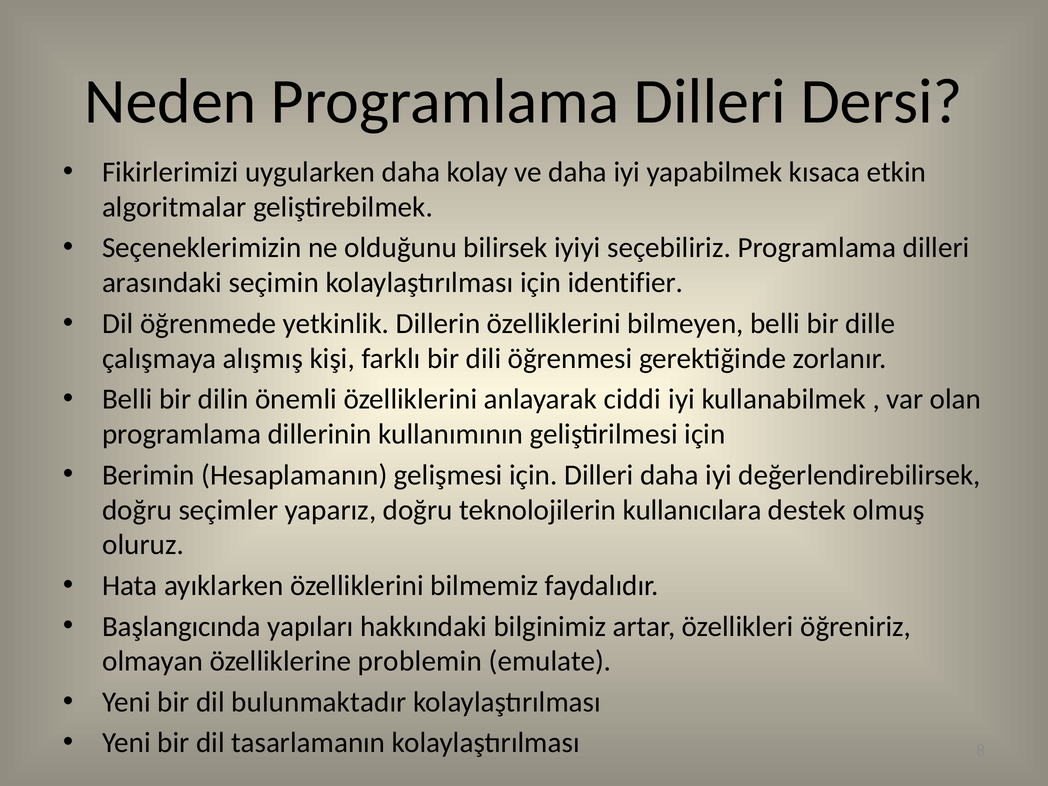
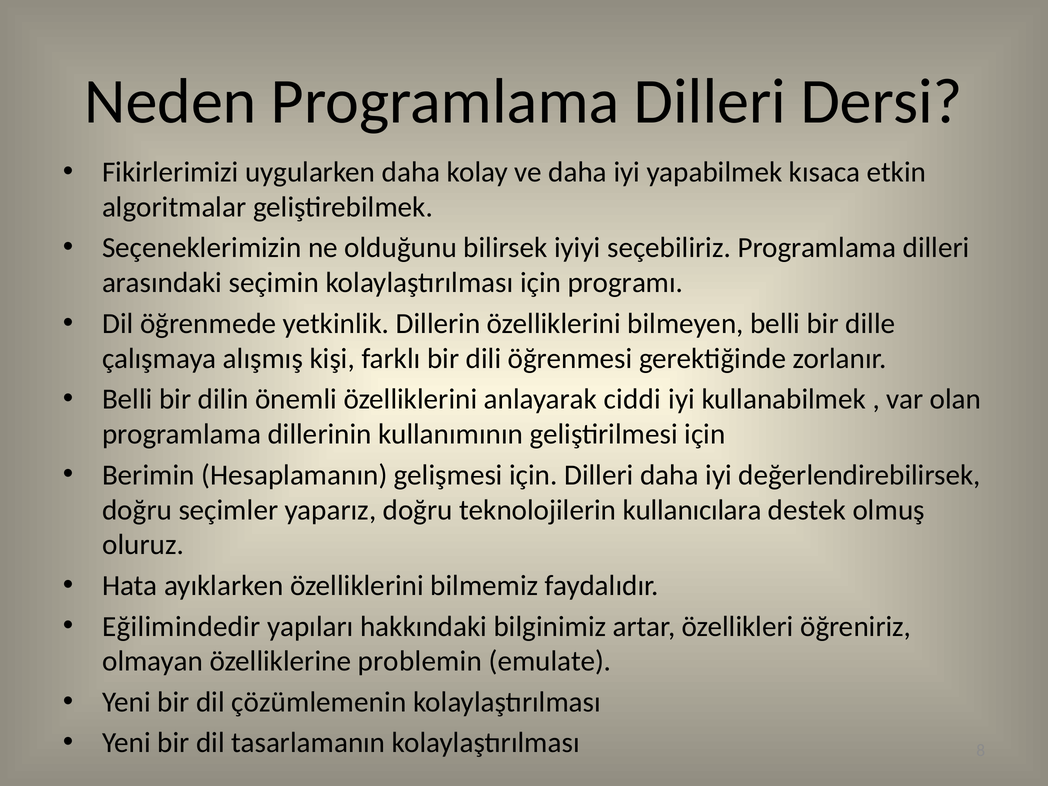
identifier: identifier -> programı
Başlangıcında: Başlangıcında -> Eğilimindedir
bulunmaktadır: bulunmaktadır -> çözümlemenin
